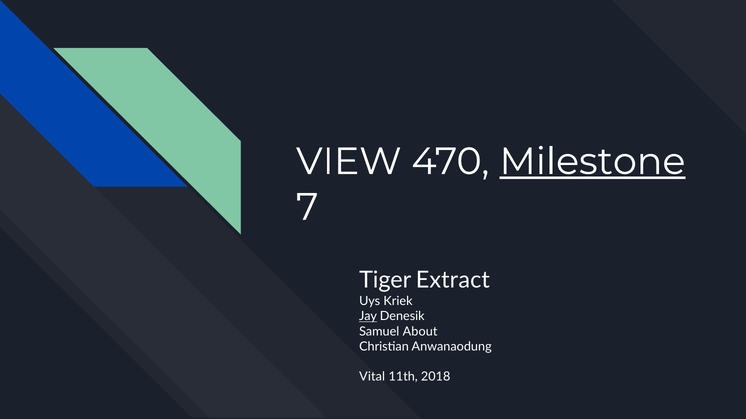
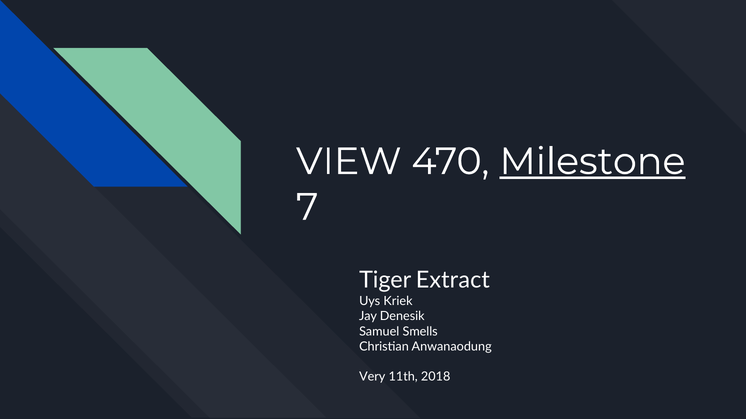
Jay underline: present -> none
About: About -> Smells
Vital: Vital -> Very
